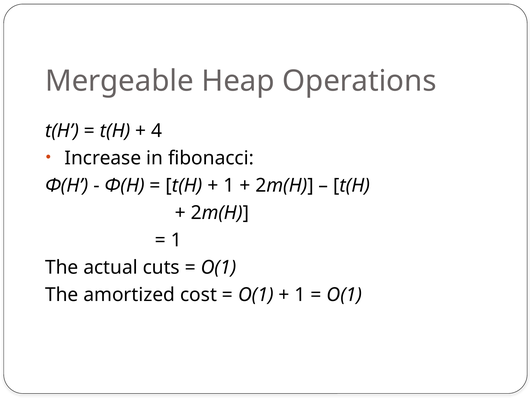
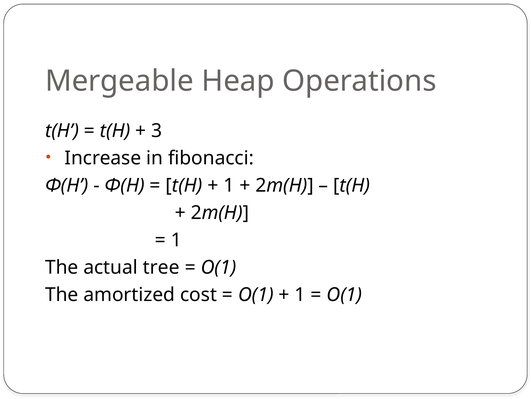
4: 4 -> 3
cuts: cuts -> tree
